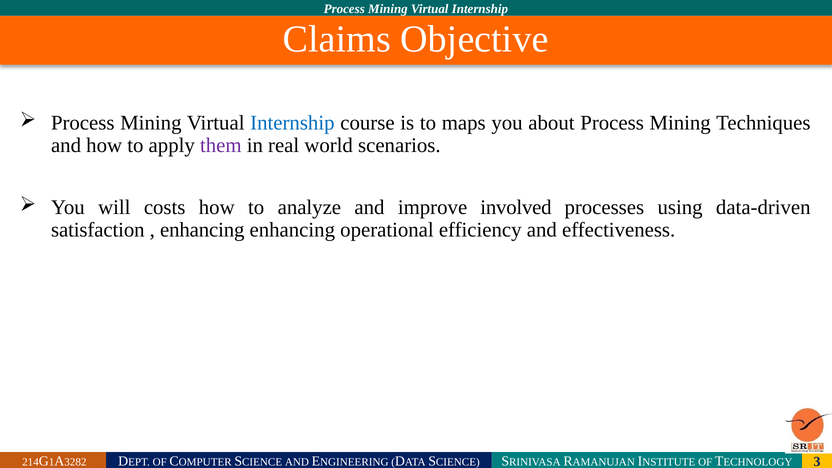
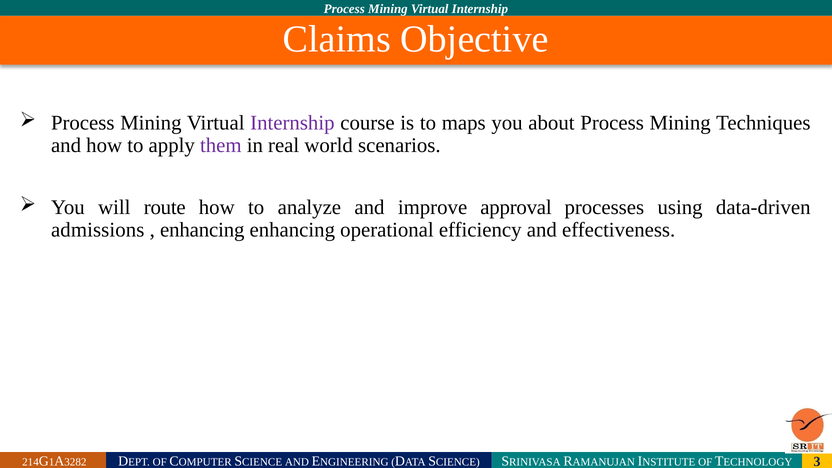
Internship at (292, 123) colour: blue -> purple
costs: costs -> route
involved: involved -> approval
satisfaction: satisfaction -> admissions
